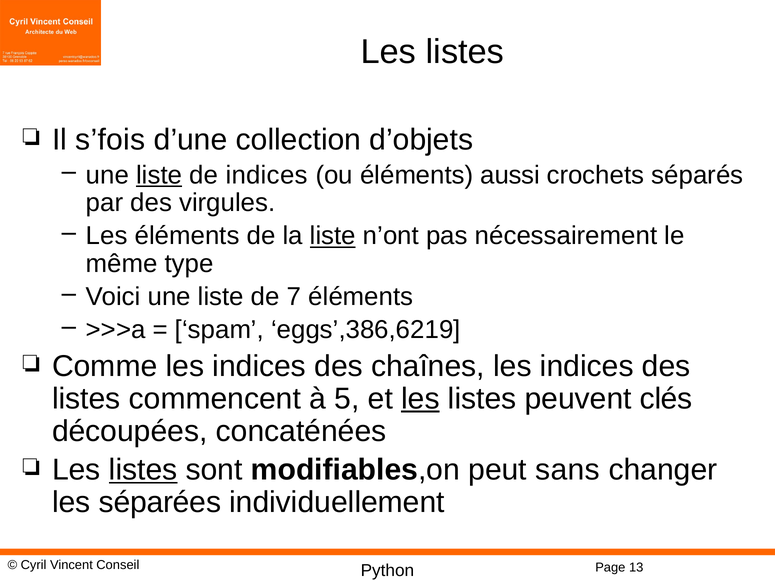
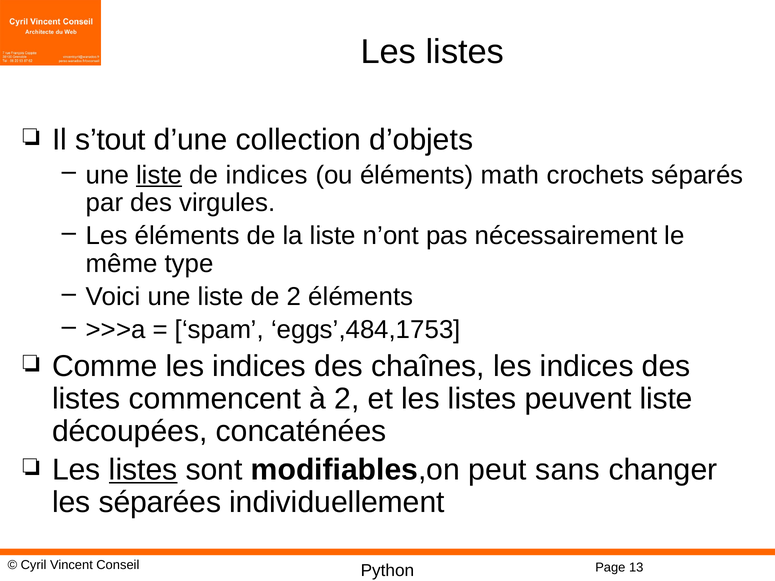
s’fois: s’fois -> s’tout
aussi: aussi -> math
liste at (333, 236) underline: present -> none
de 7: 7 -> 2
eggs’,386,6219: eggs’,386,6219 -> eggs’,484,1753
à 5: 5 -> 2
les at (420, 399) underline: present -> none
peuvent clés: clés -> liste
